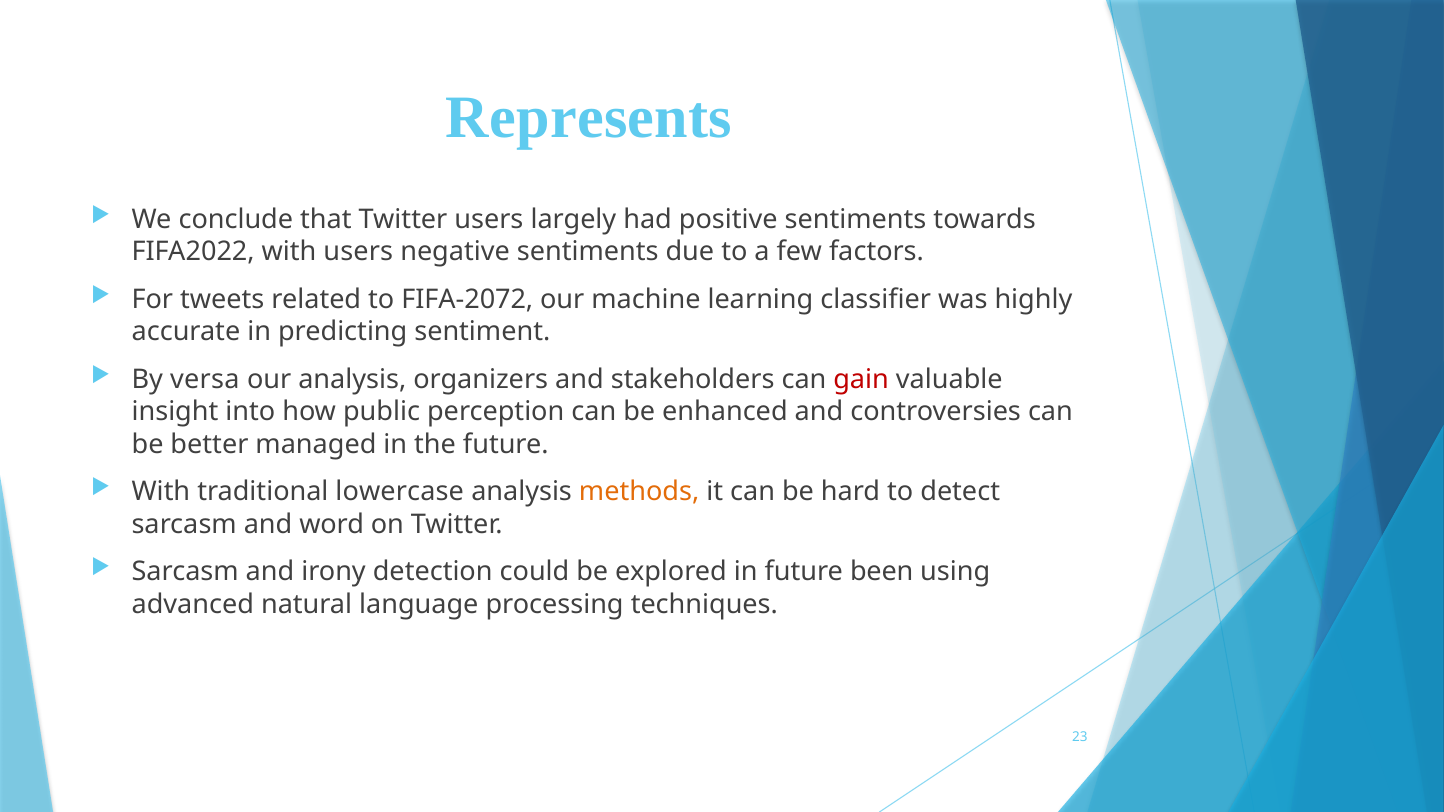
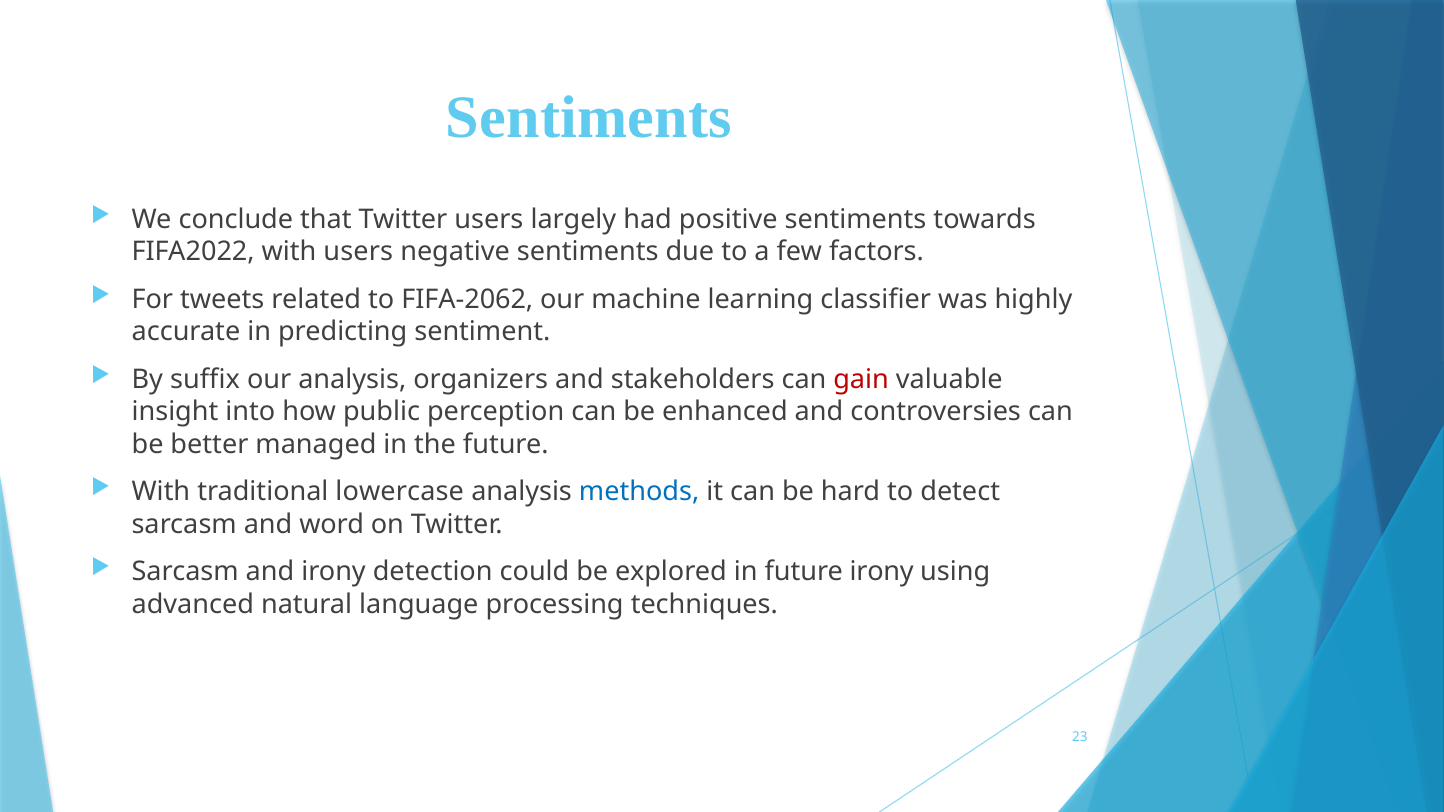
Represents at (589, 118): Represents -> Sentiments
FIFA-2072: FIFA-2072 -> FIFA-2062
versa: versa -> suffix
methods colour: orange -> blue
future been: been -> irony
